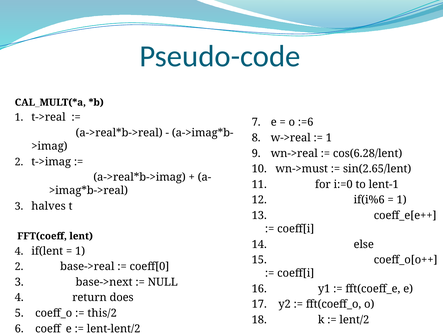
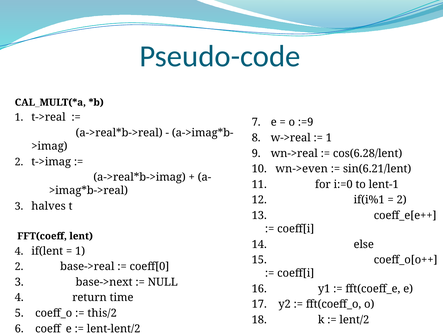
:=6: :=6 -> :=9
wn->must: wn->must -> wn->even
sin(2.65/lent: sin(2.65/lent -> sin(6.21/lent
if(i%6: if(i%6 -> if(i%1
1 at (402, 200): 1 -> 2
does: does -> time
